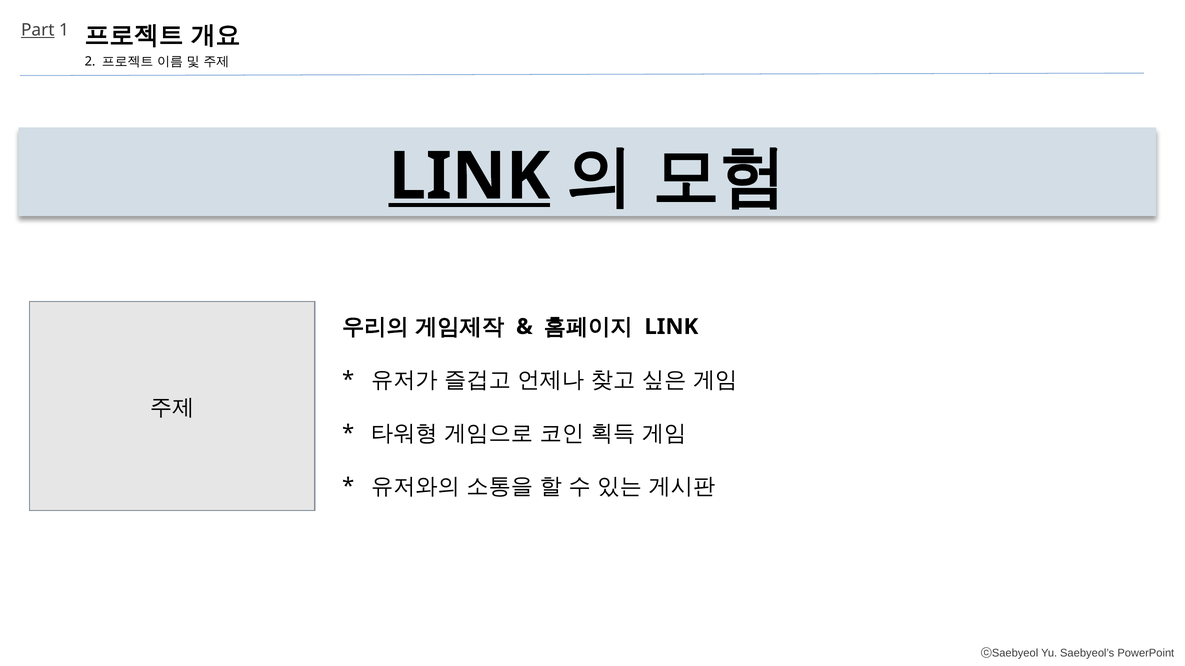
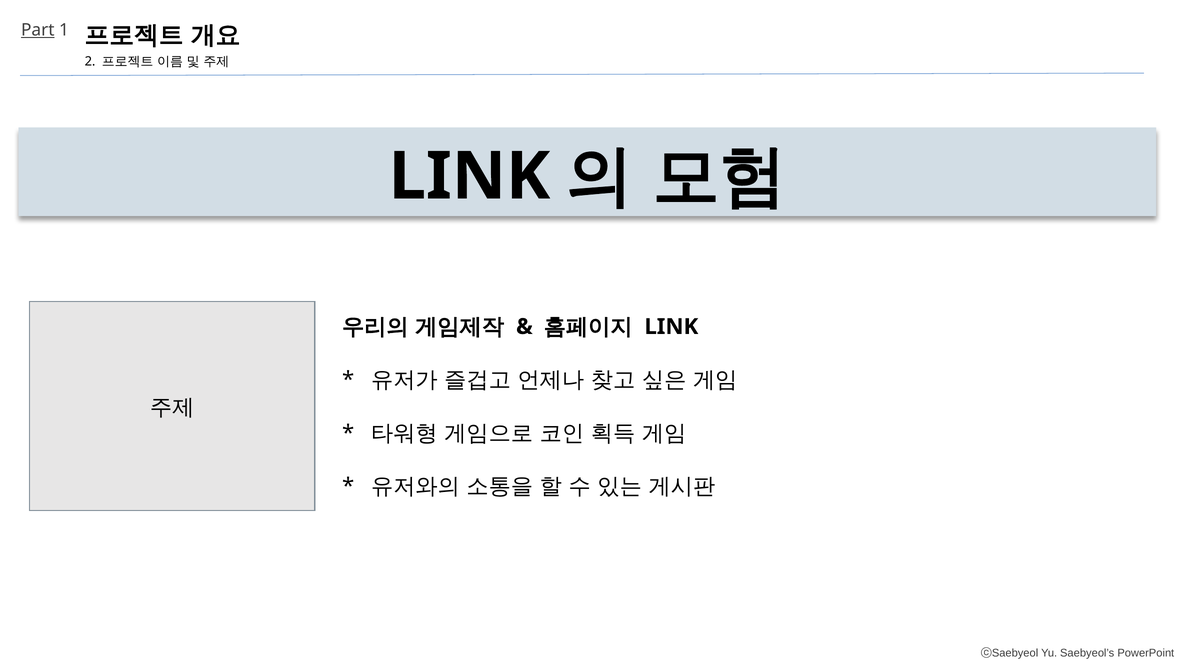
LINK at (469, 177) underline: present -> none
